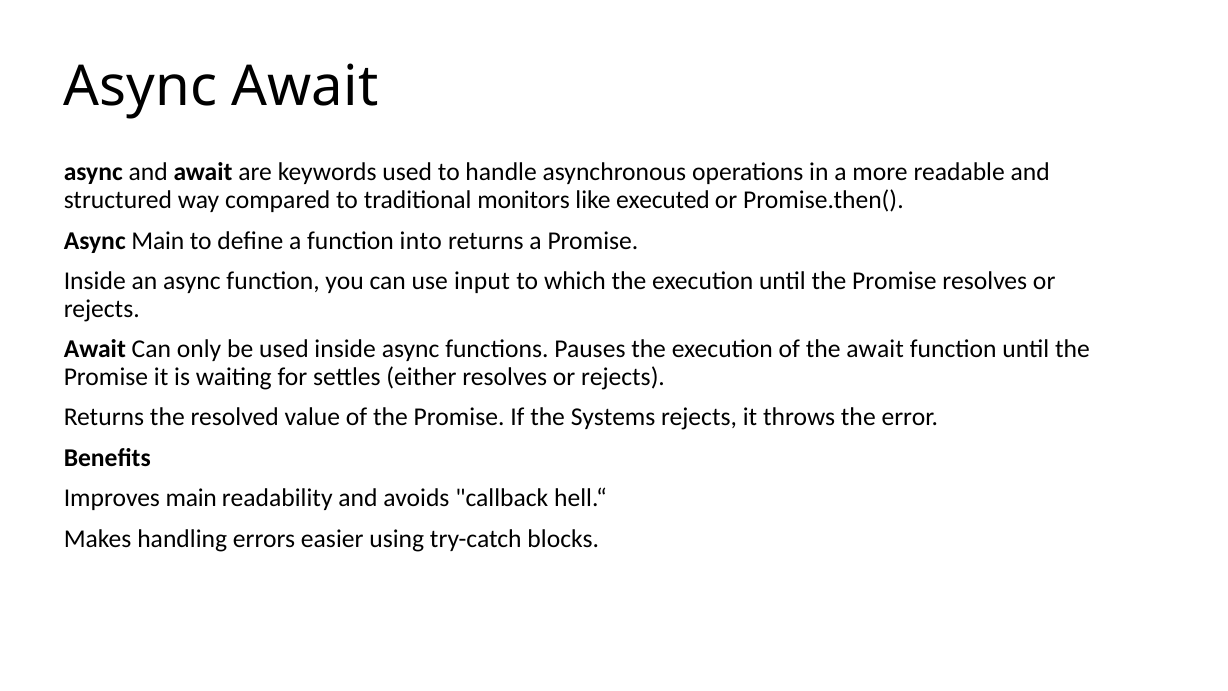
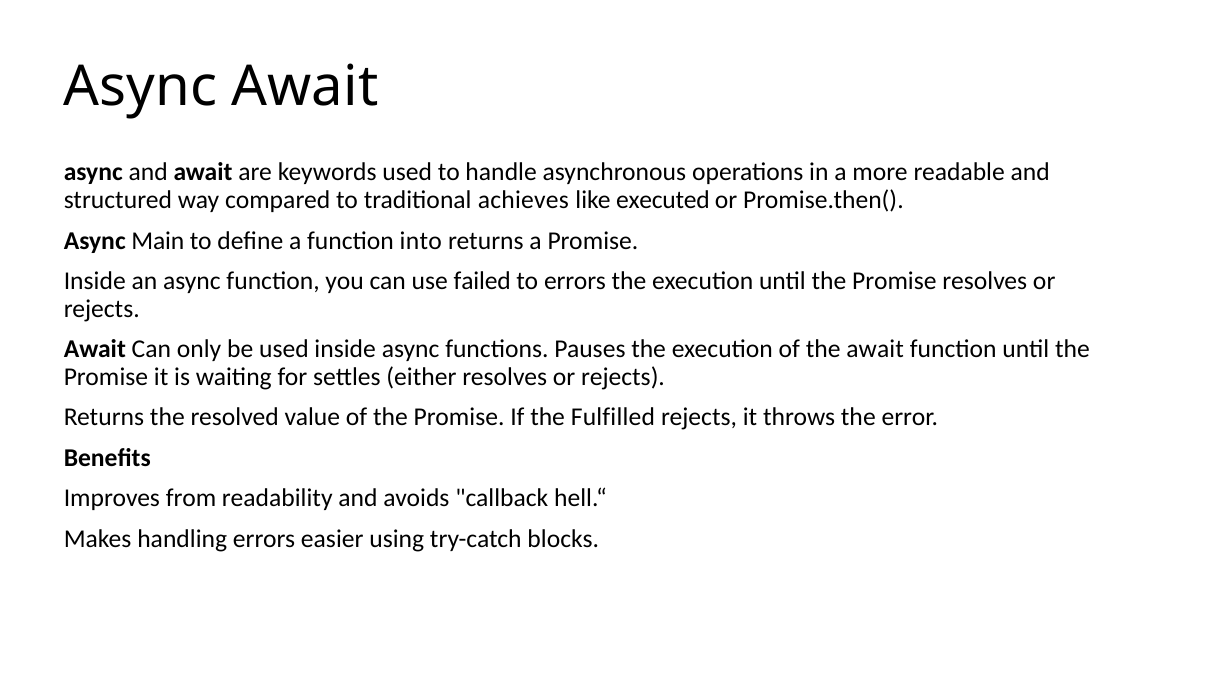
monitors: monitors -> achieves
input: input -> failed
to which: which -> errors
Systems: Systems -> Fulfilled
Improves main: main -> from
